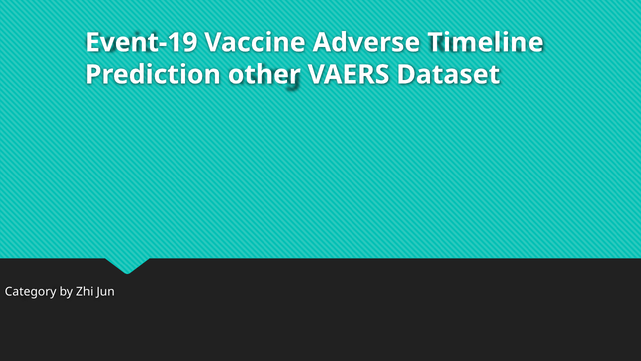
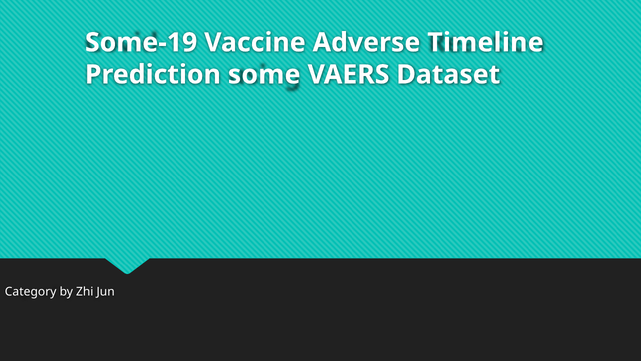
Event-19: Event-19 -> Some-19
other: other -> some
